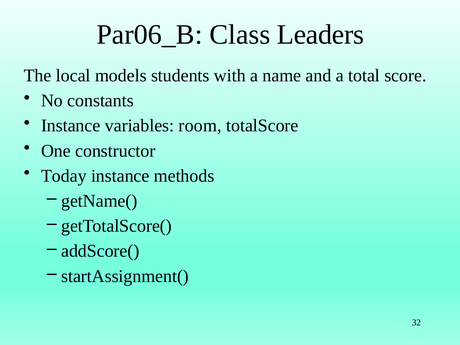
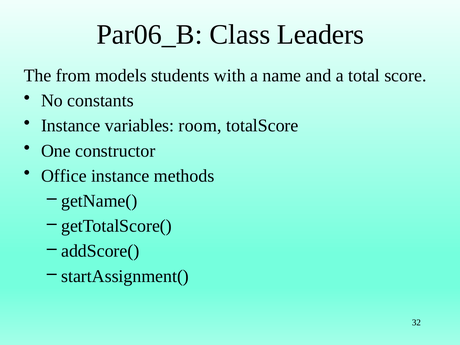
local: local -> from
Today: Today -> Office
